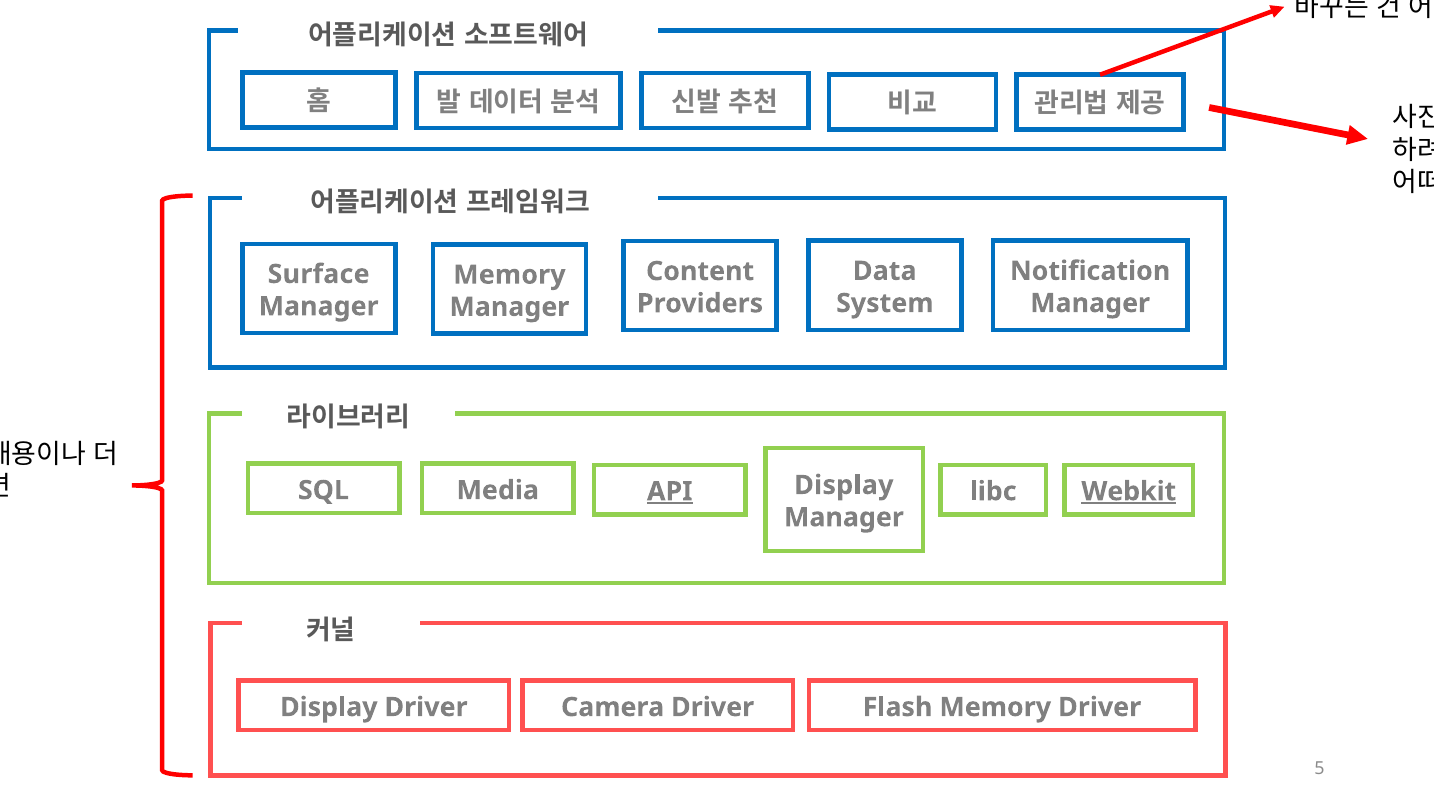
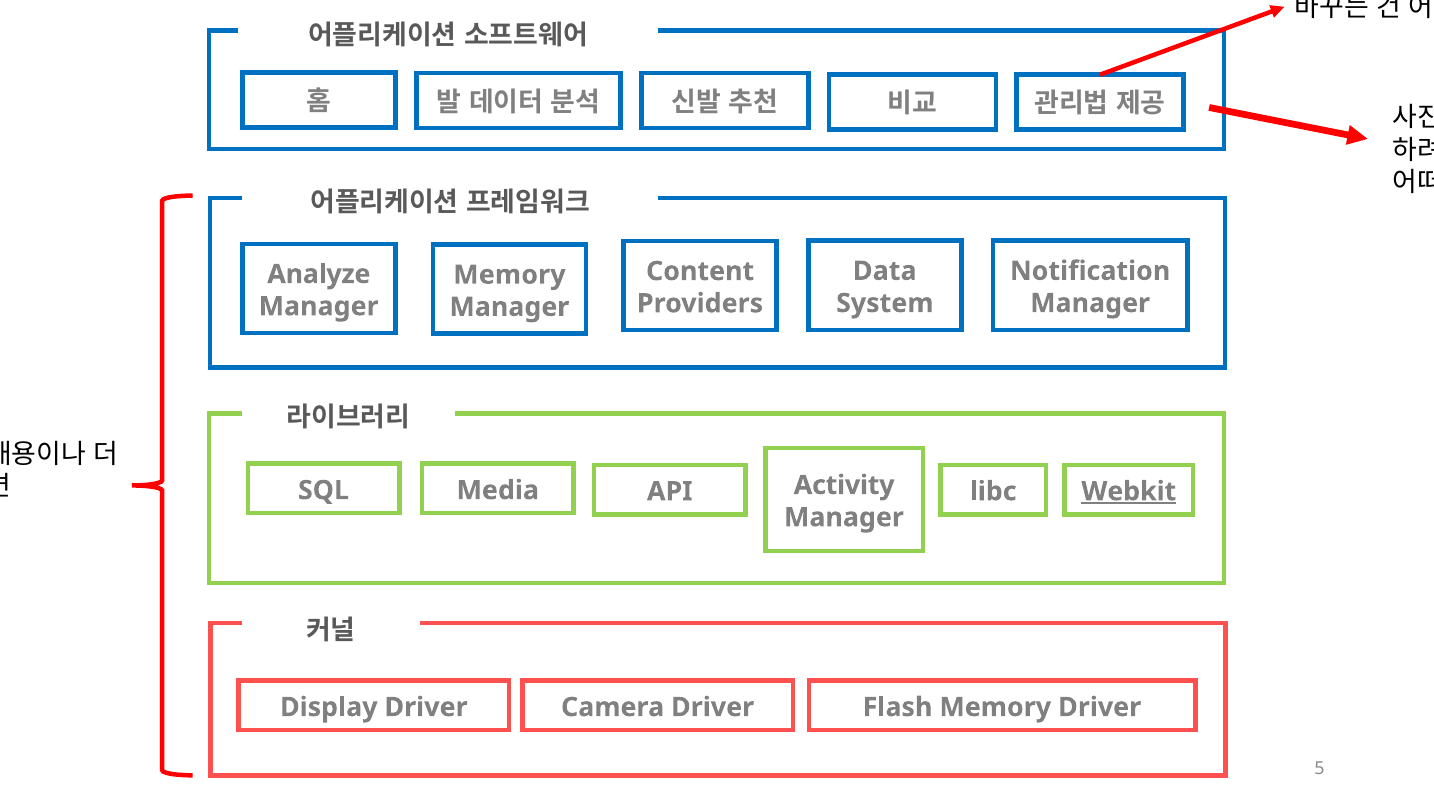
Surface: Surface -> Analyze
SQL Display: Display -> Activity
API underline: present -> none
